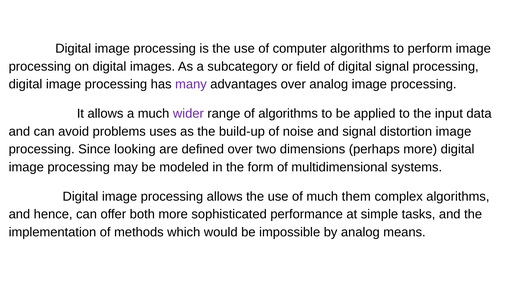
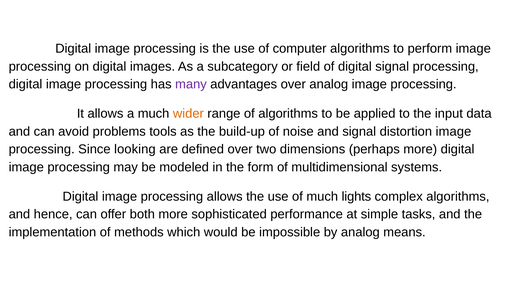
wider colour: purple -> orange
uses: uses -> tools
them: them -> lights
